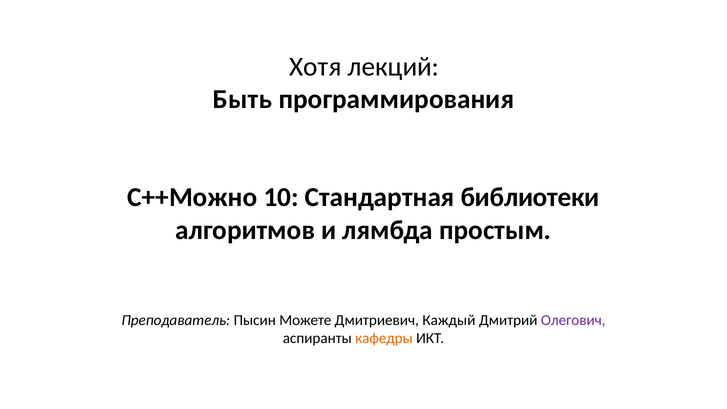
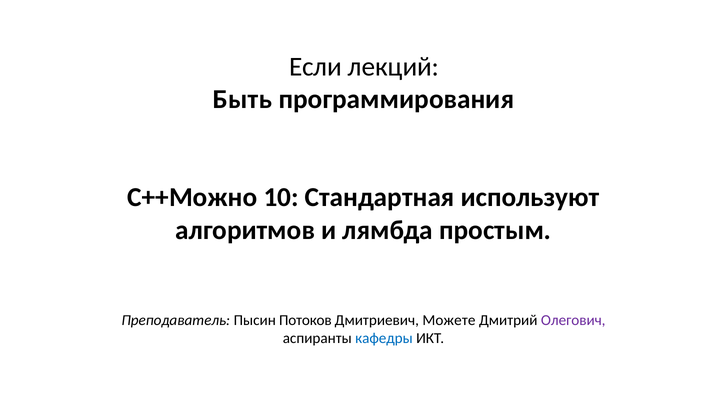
Хотя: Хотя -> Если
библиотеки: библиотеки -> используют
Можете: Можете -> Потоков
Каждый: Каждый -> Можете
кафедры colour: orange -> blue
